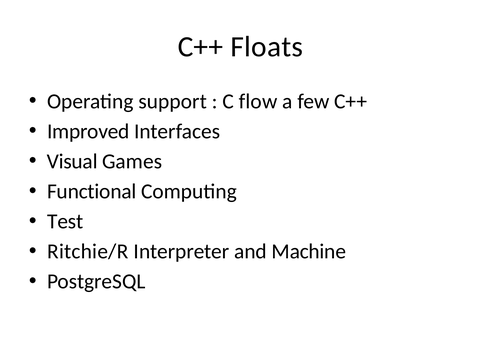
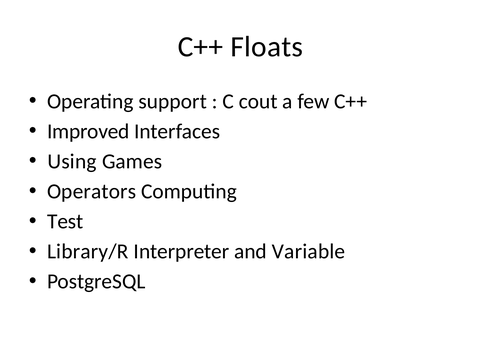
flow: flow -> cout
Visual: Visual -> Using
Functional: Functional -> Operators
Ritchie/R: Ritchie/R -> Library/R
Machine: Machine -> Variable
